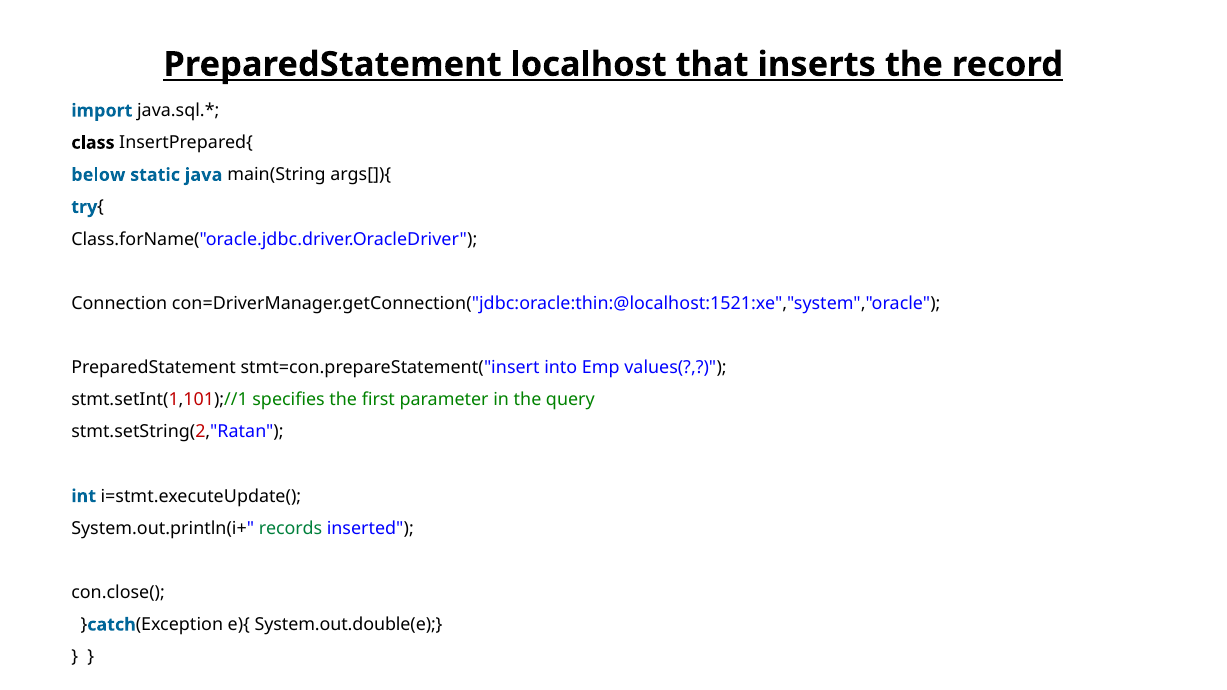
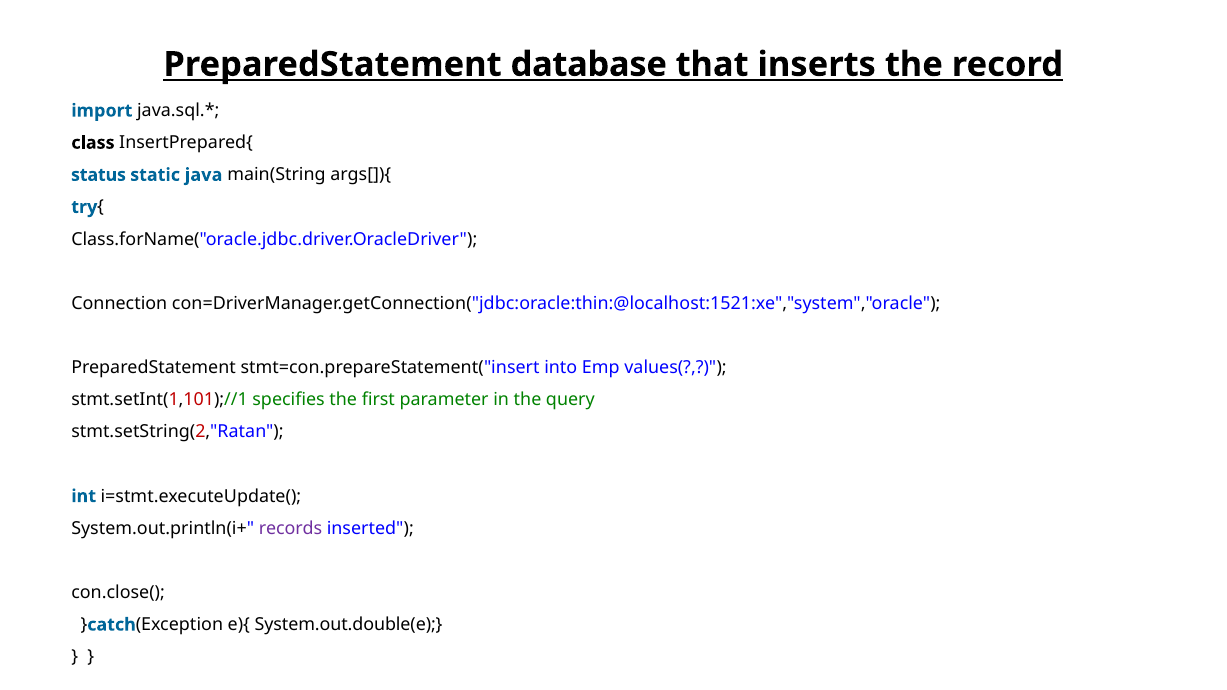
localhost: localhost -> database
below: below -> status
records colour: green -> purple
